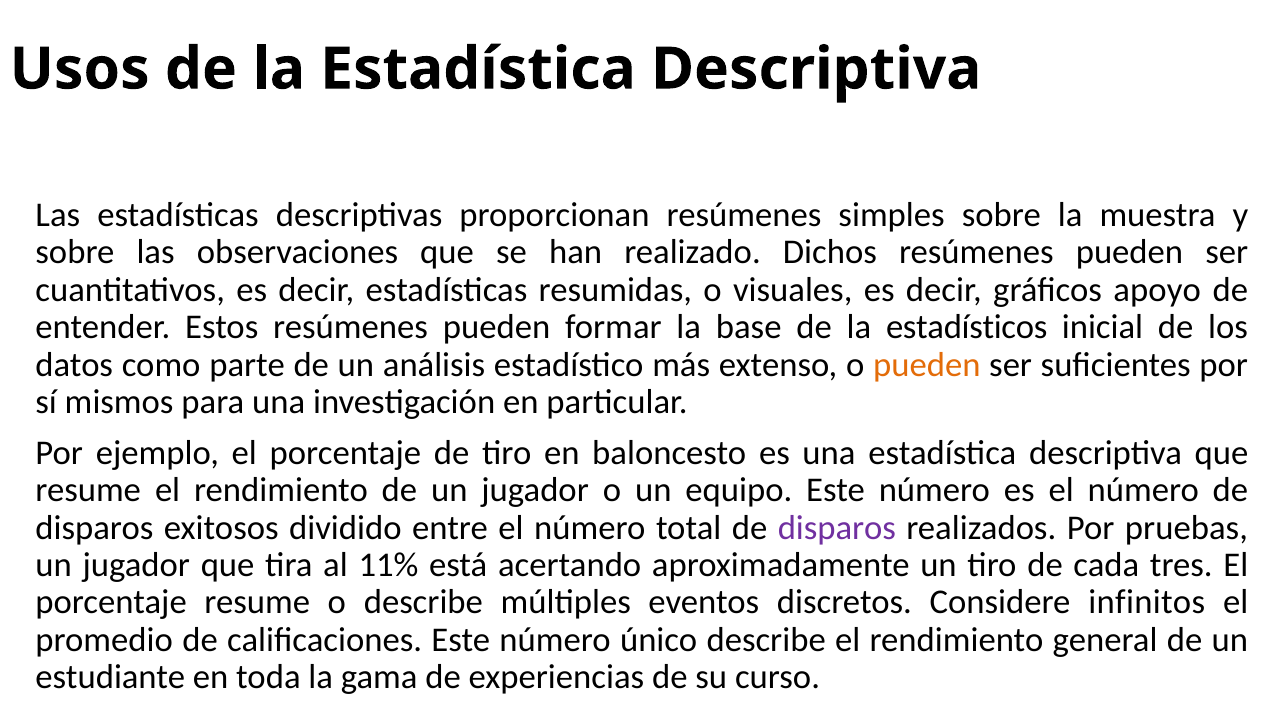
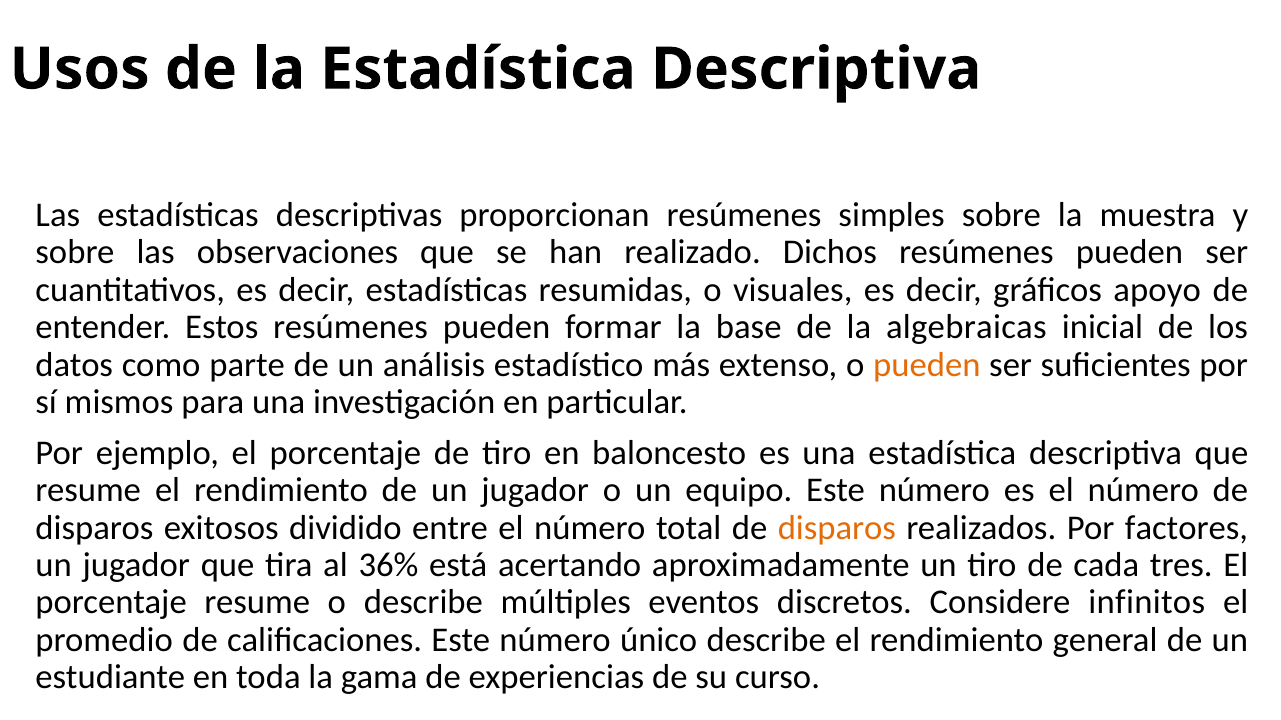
estadísticos: estadísticos -> algebraicas
disparos at (837, 528) colour: purple -> orange
pruebas: pruebas -> factores
11%: 11% -> 36%
